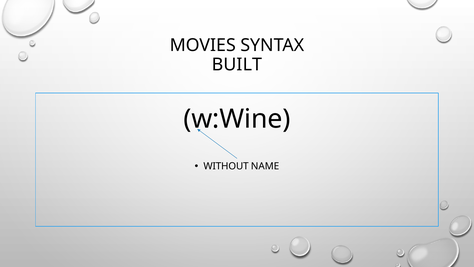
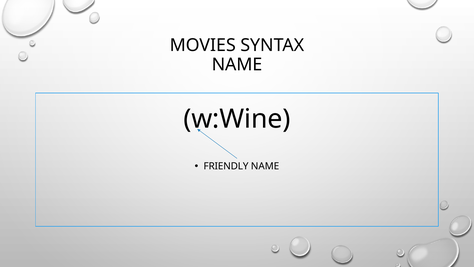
BUILT at (237, 65): BUILT -> NAME
WITHOUT: WITHOUT -> FRIENDLY
